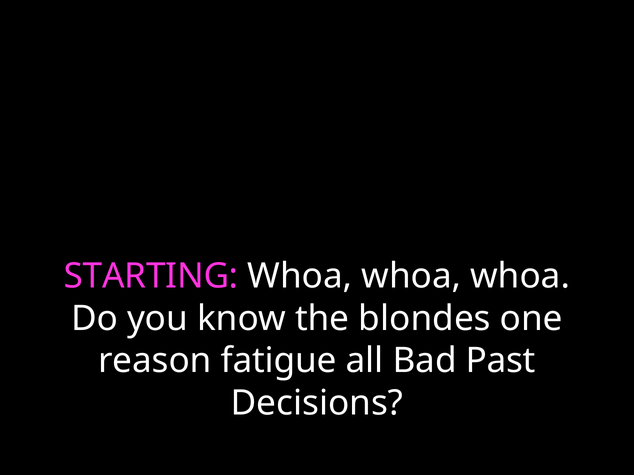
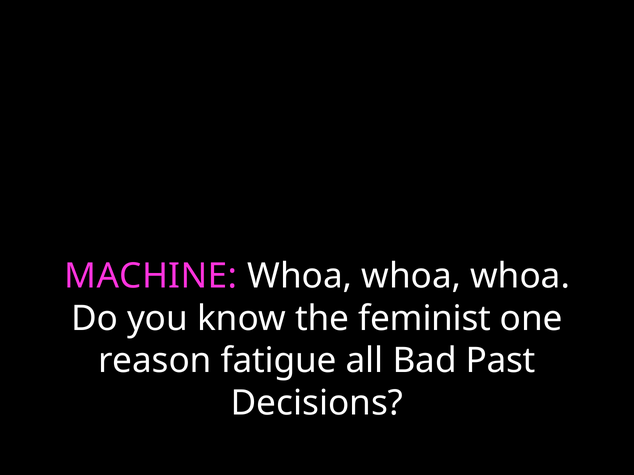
STARTING: STARTING -> MACHINE
blondes: blondes -> feminist
